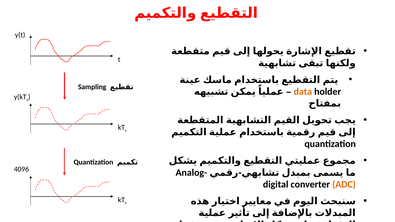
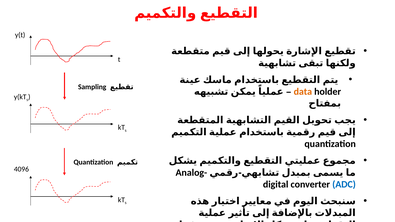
ADC colour: orange -> blue
